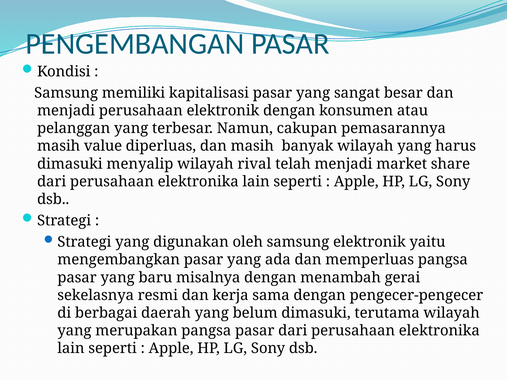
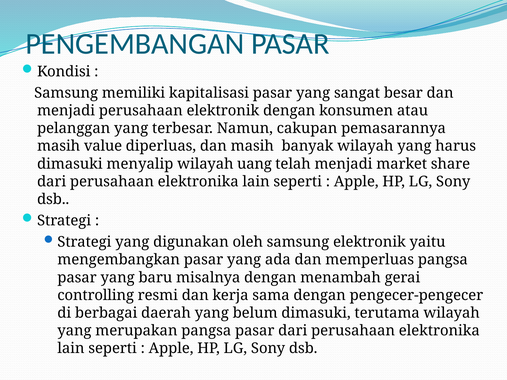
rival: rival -> uang
sekelasnya: sekelasnya -> controlling
